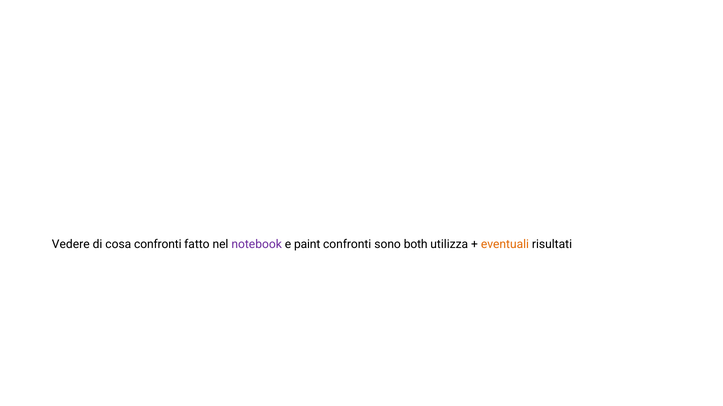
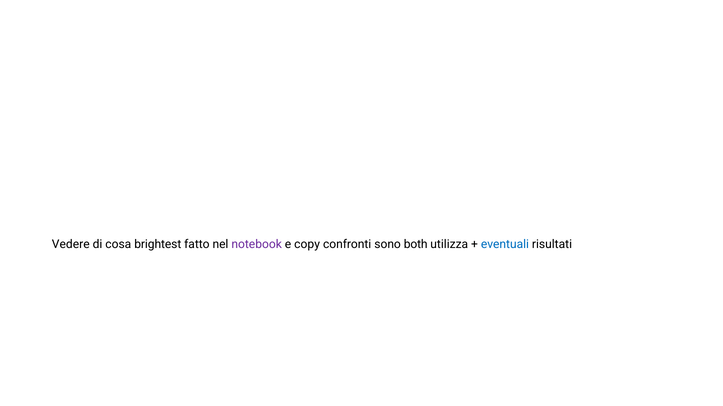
cosa confronti: confronti -> brightest
paint: paint -> copy
eventuali colour: orange -> blue
